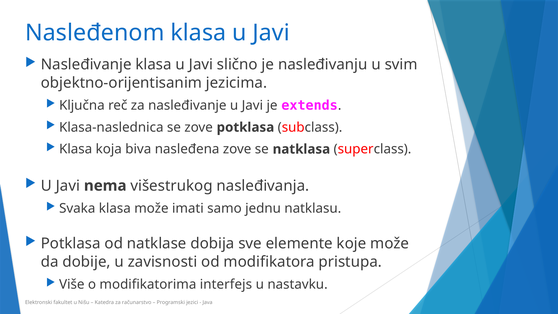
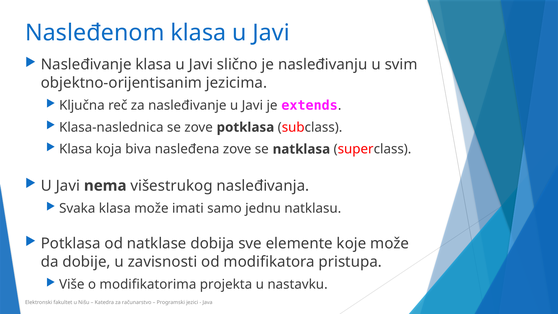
interfejs: interfejs -> projekta
